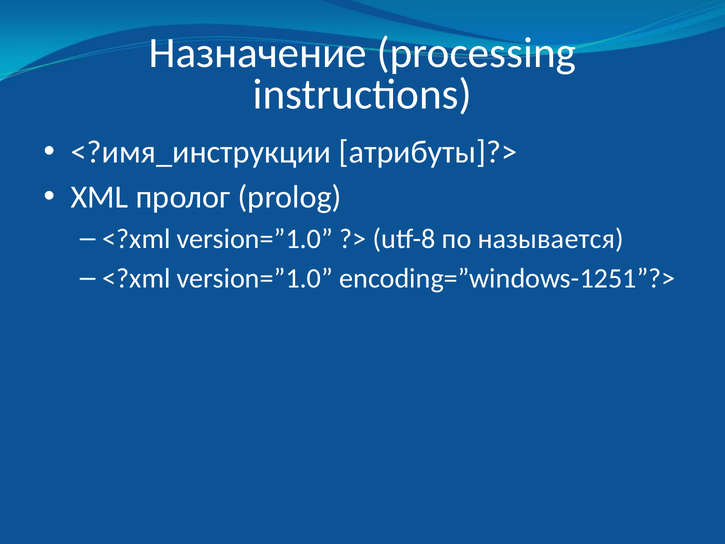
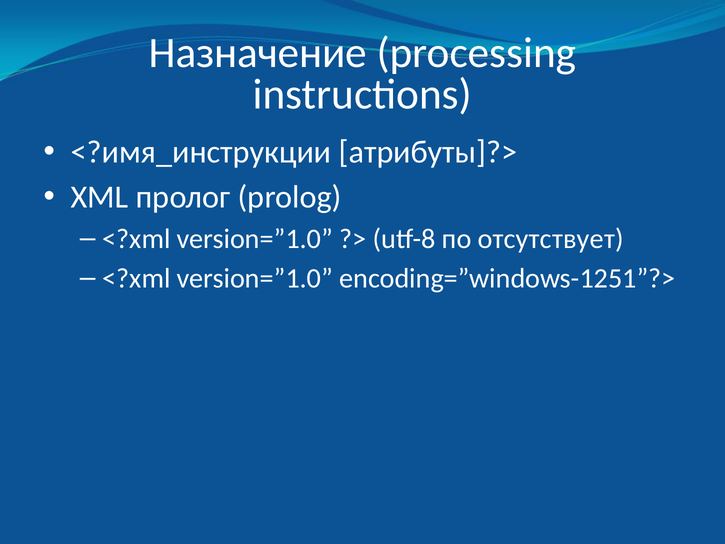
называется: называется -> отсутствует
